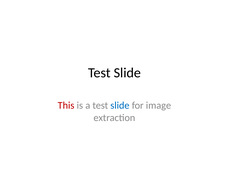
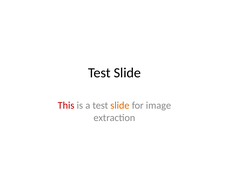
slide at (120, 105) colour: blue -> orange
